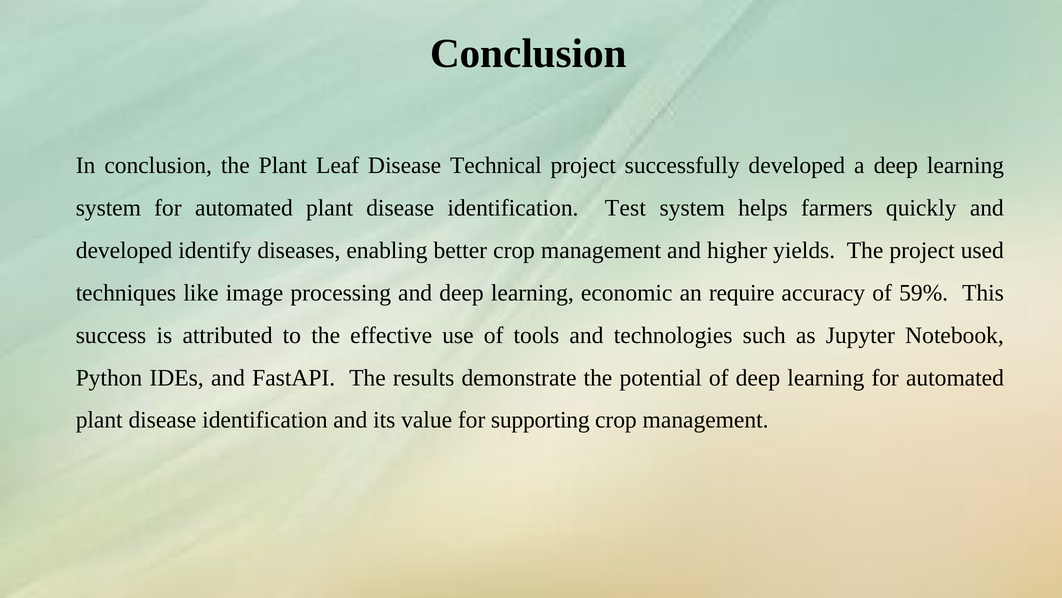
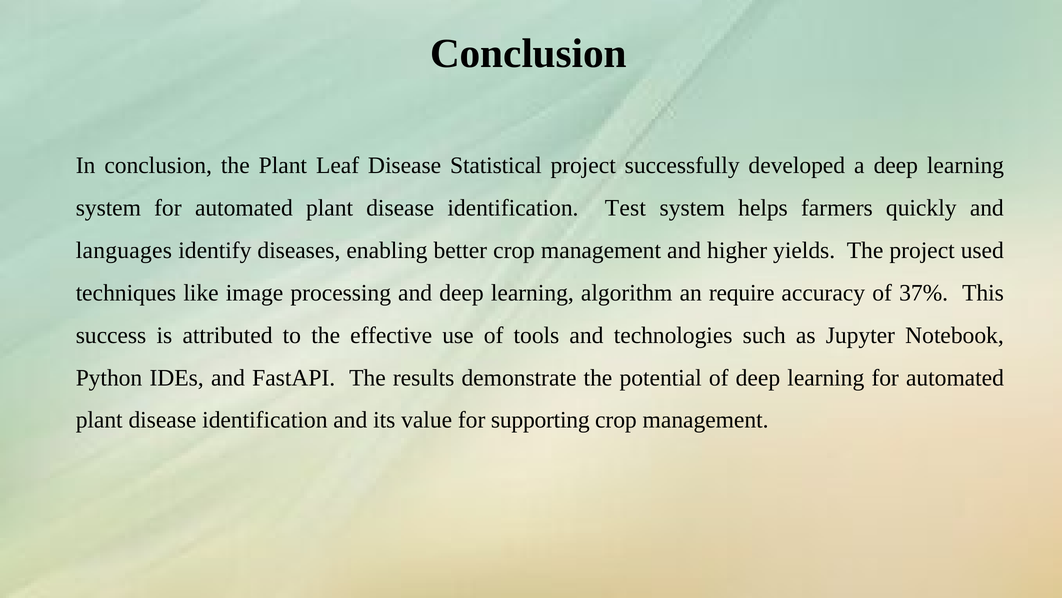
Technical: Technical -> Statistical
developed at (124, 250): developed -> languages
economic: economic -> algorithm
59%: 59% -> 37%
